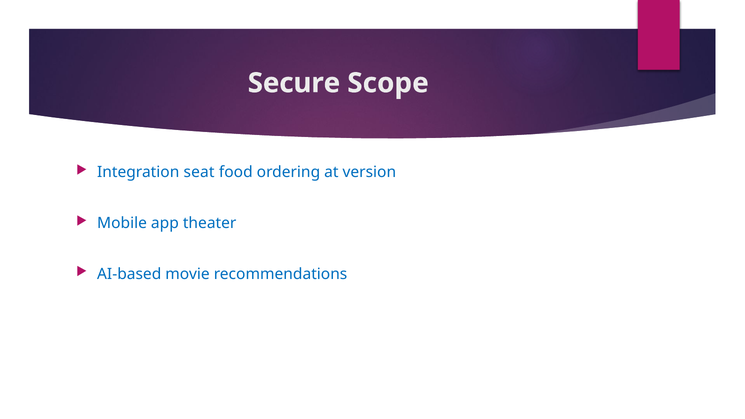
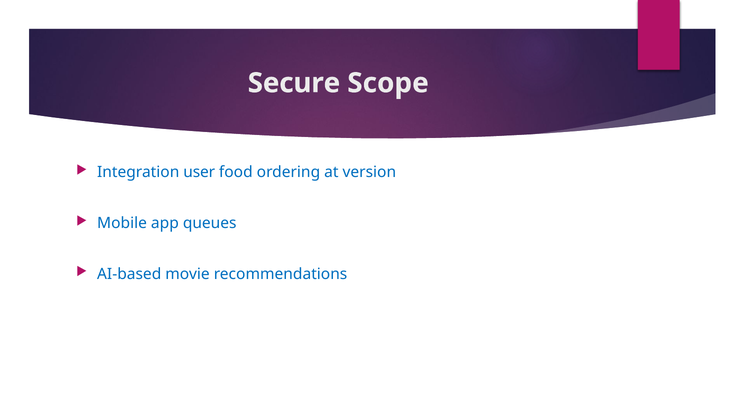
seat: seat -> user
theater: theater -> queues
